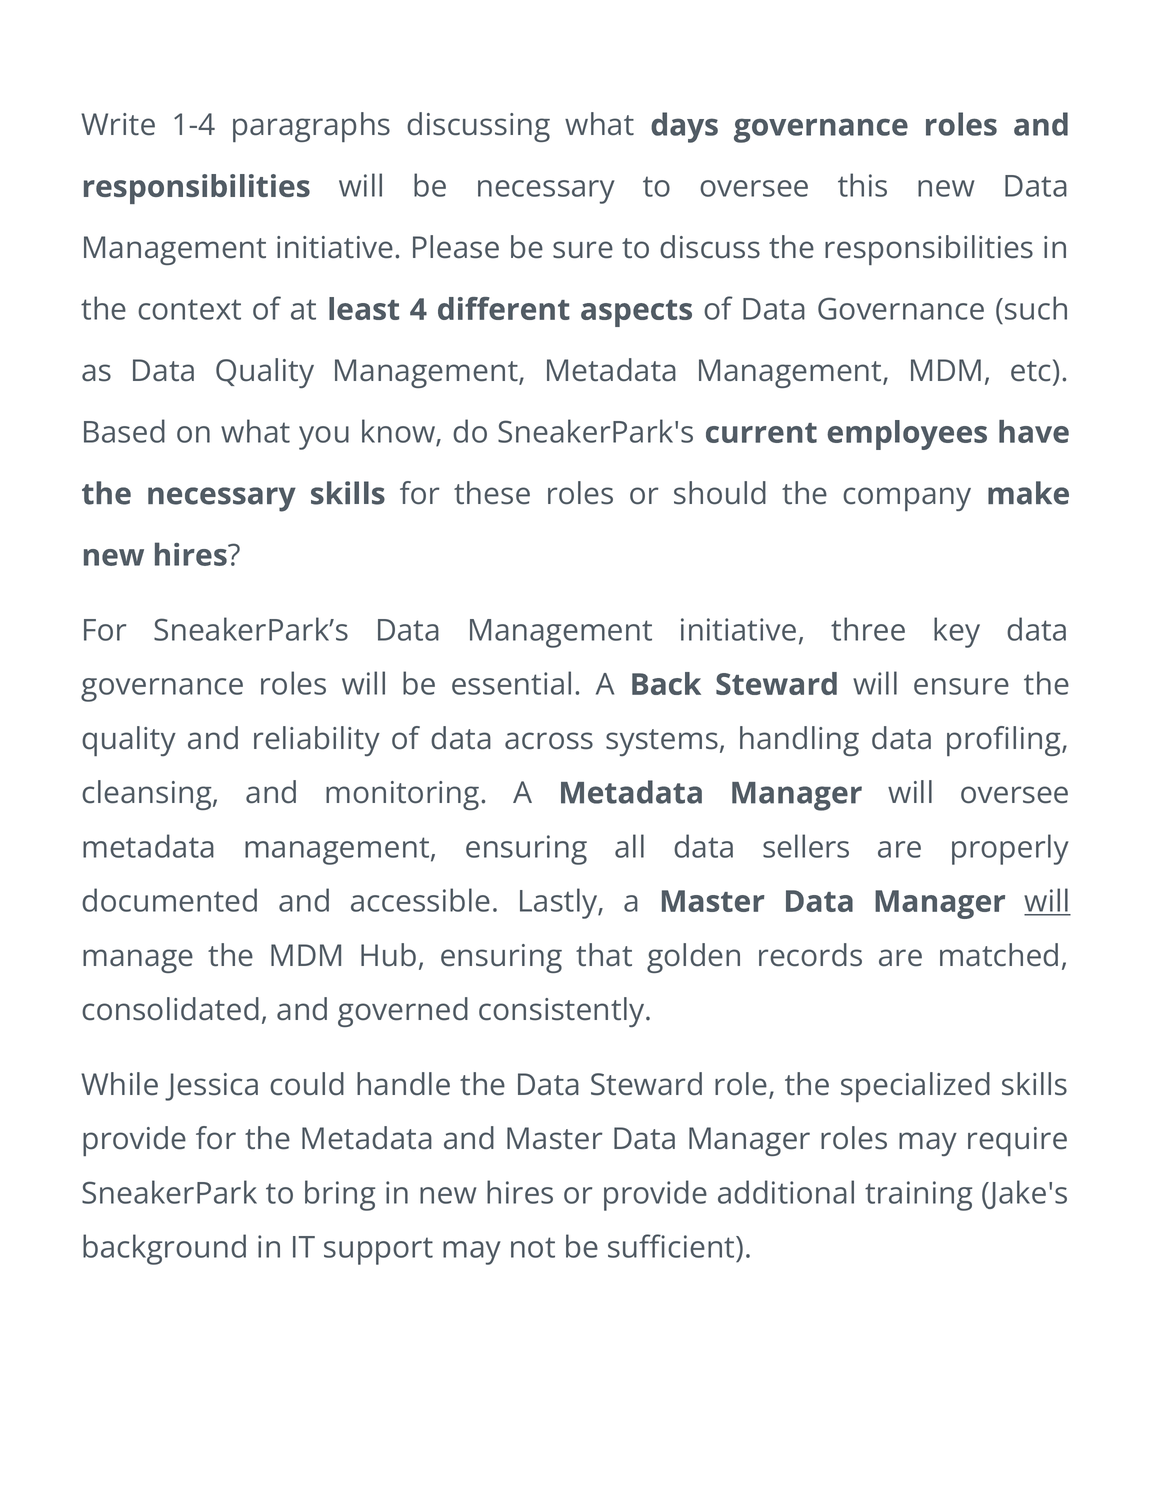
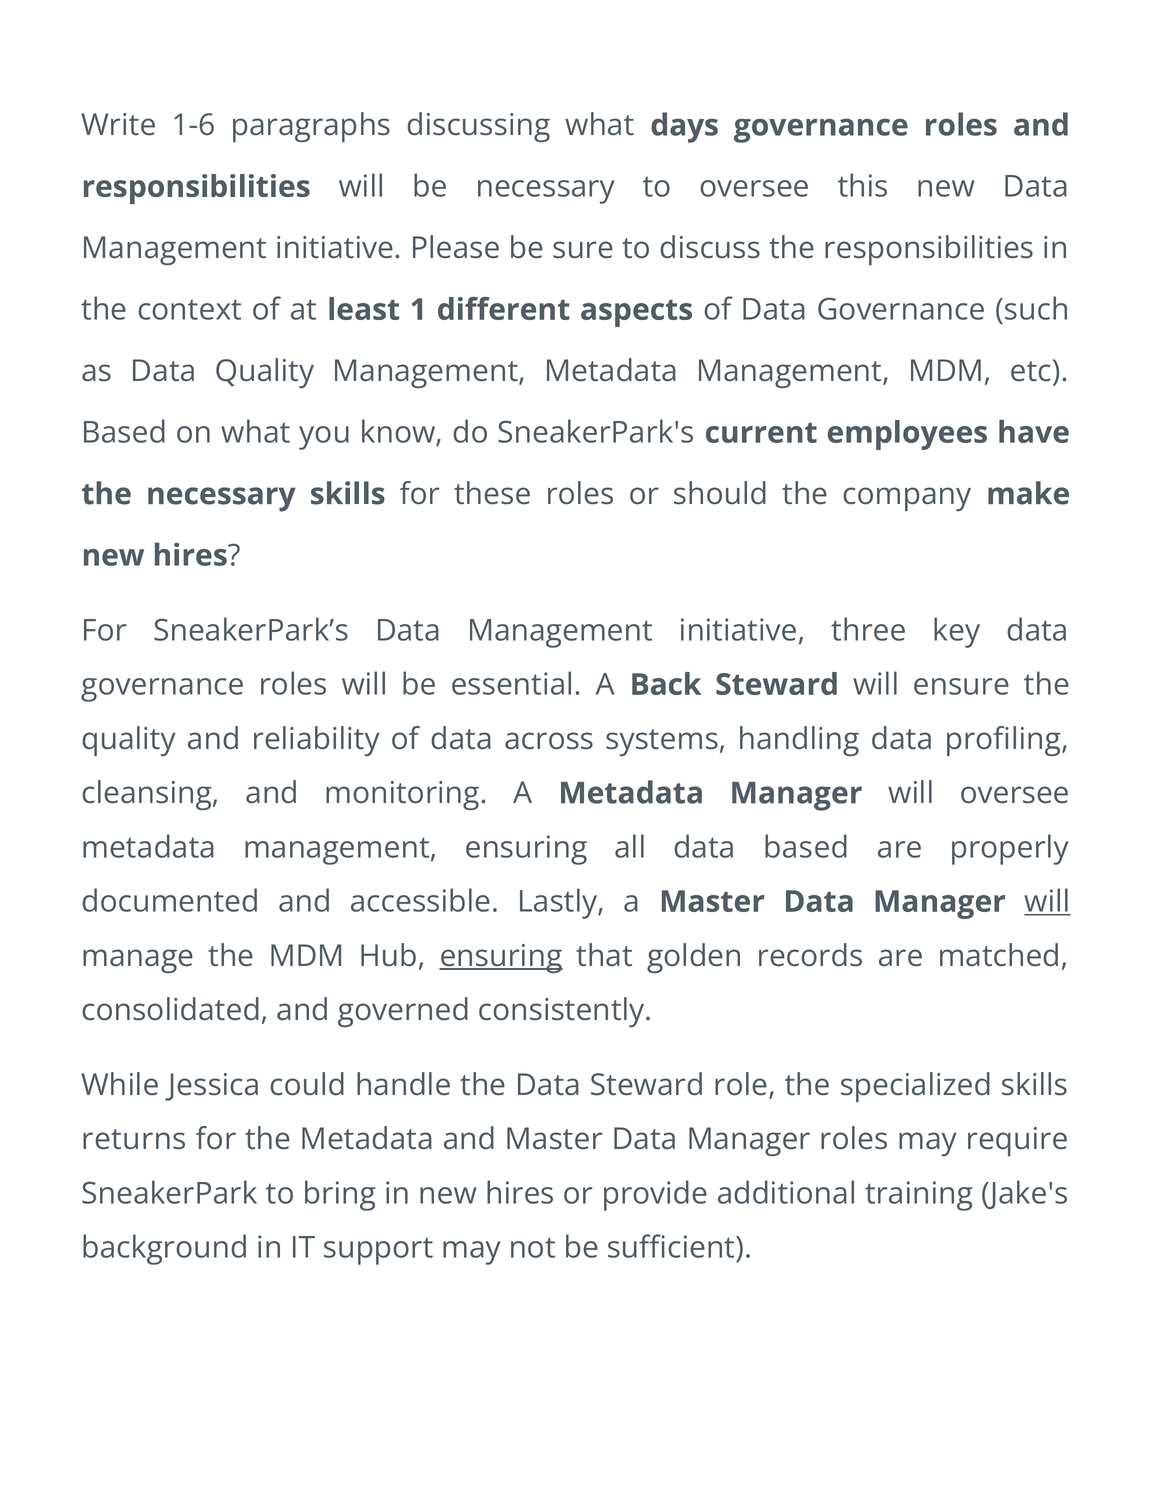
1-4: 1-4 -> 1-6
4: 4 -> 1
data sellers: sellers -> based
ensuring at (501, 956) underline: none -> present
provide at (134, 1140): provide -> returns
